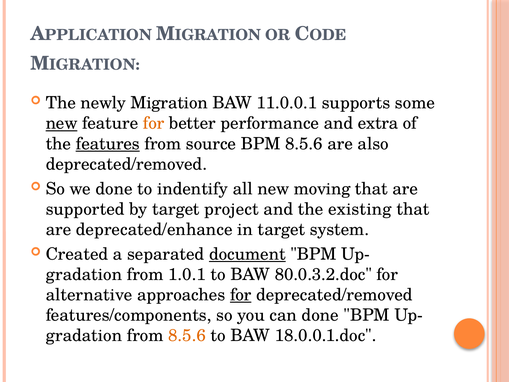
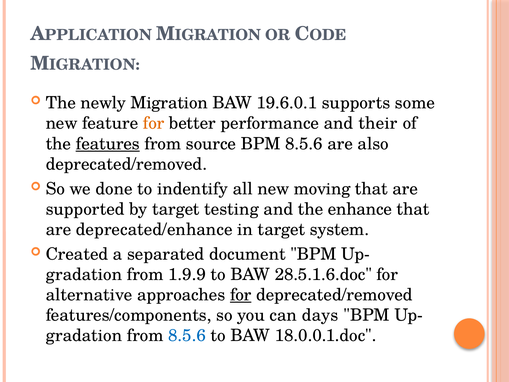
11.0.0.1: 11.0.0.1 -> 19.6.0.1
new at (62, 123) underline: present -> none
extra: extra -> their
project: project -> testing
existing: existing -> enhance
document underline: present -> none
1.0.1: 1.0.1 -> 1.9.9
80.0.3.2.doc: 80.0.3.2.doc -> 28.5.1.6.doc
can done: done -> days
8.5.6 at (187, 335) colour: orange -> blue
